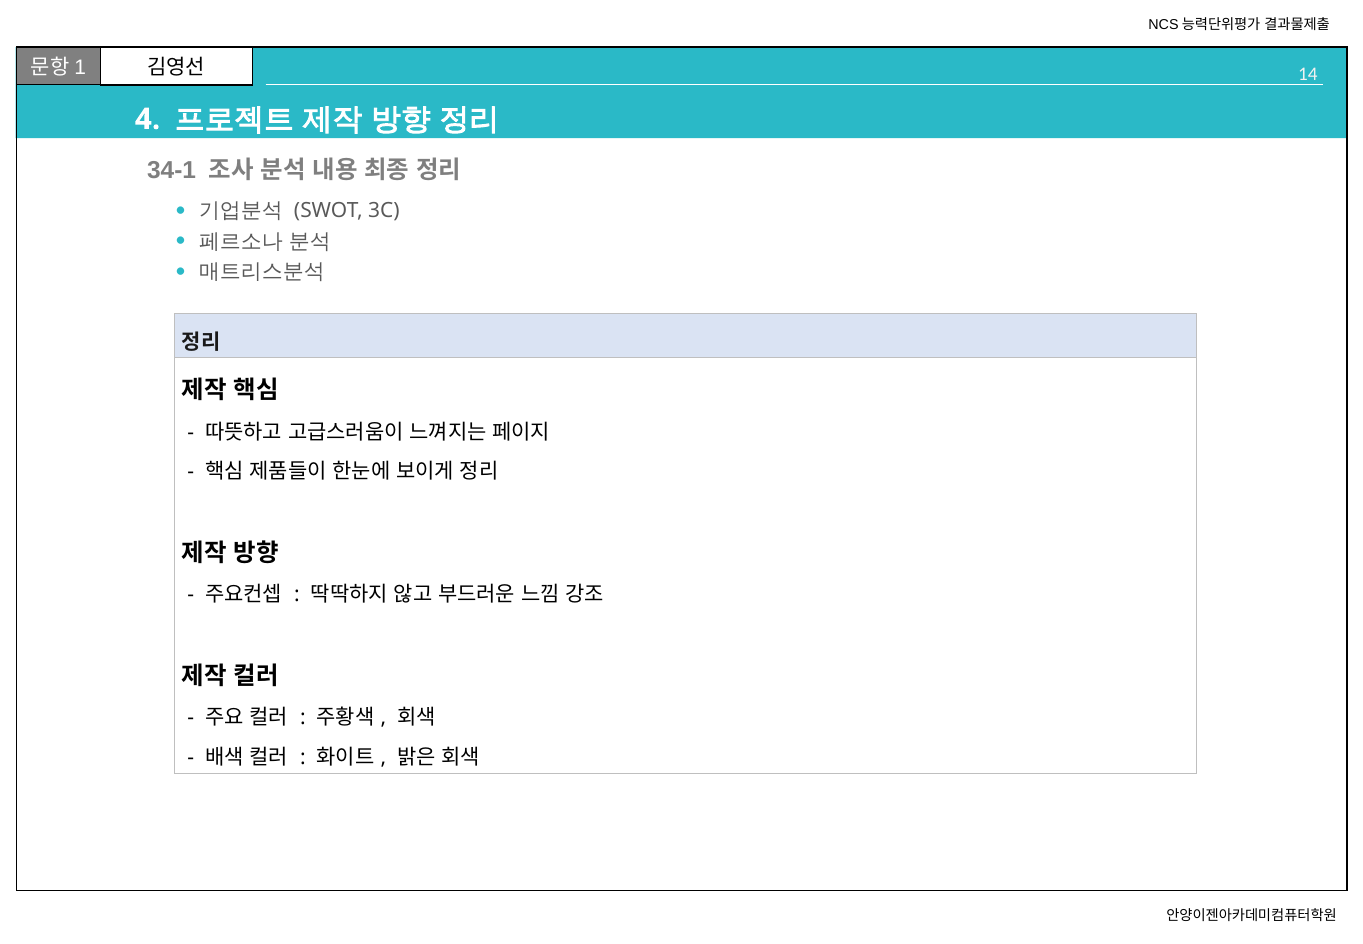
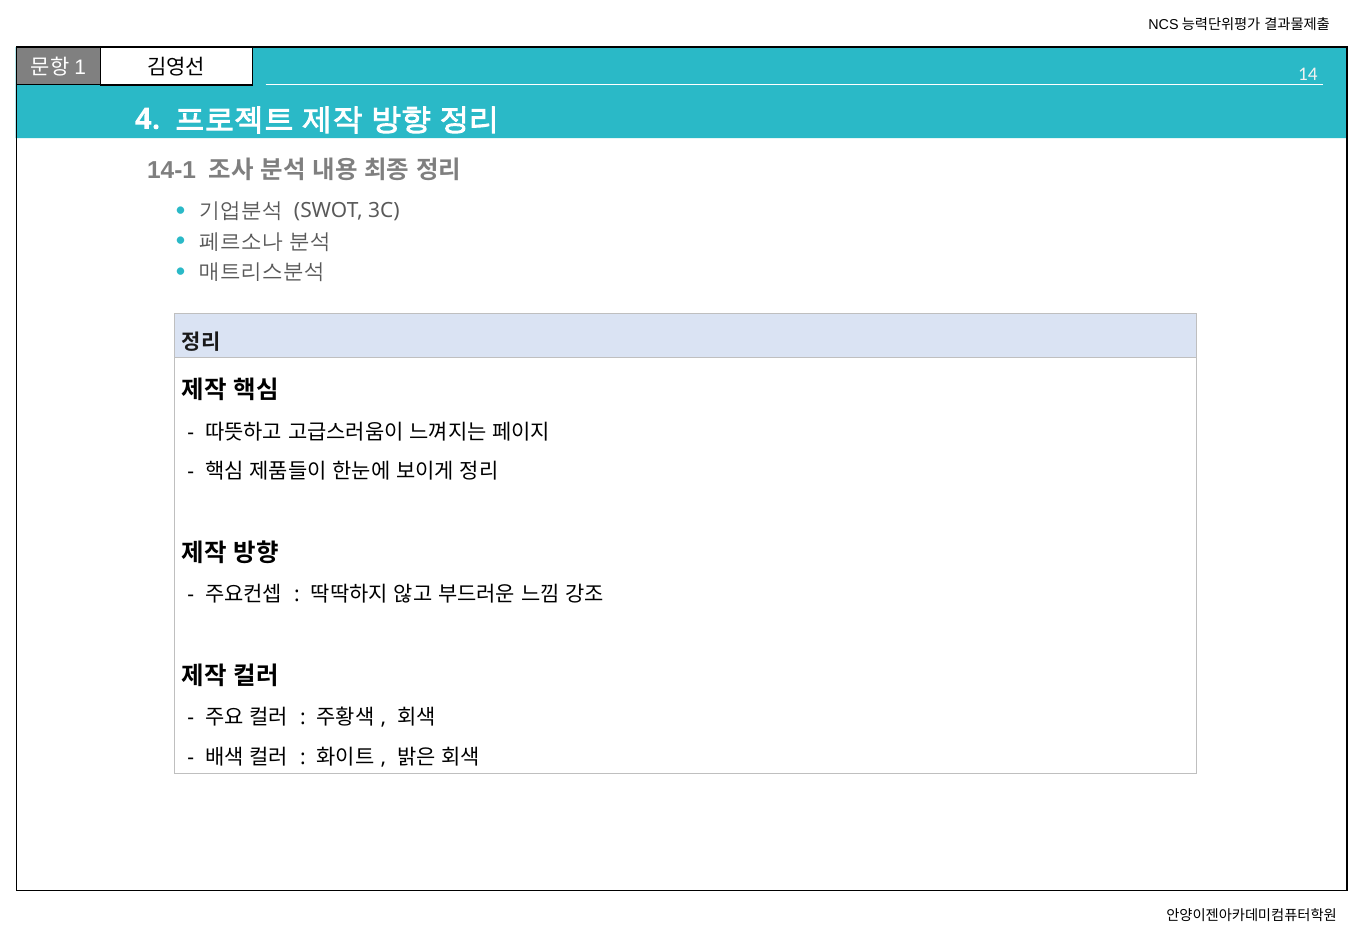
34-1: 34-1 -> 14-1
